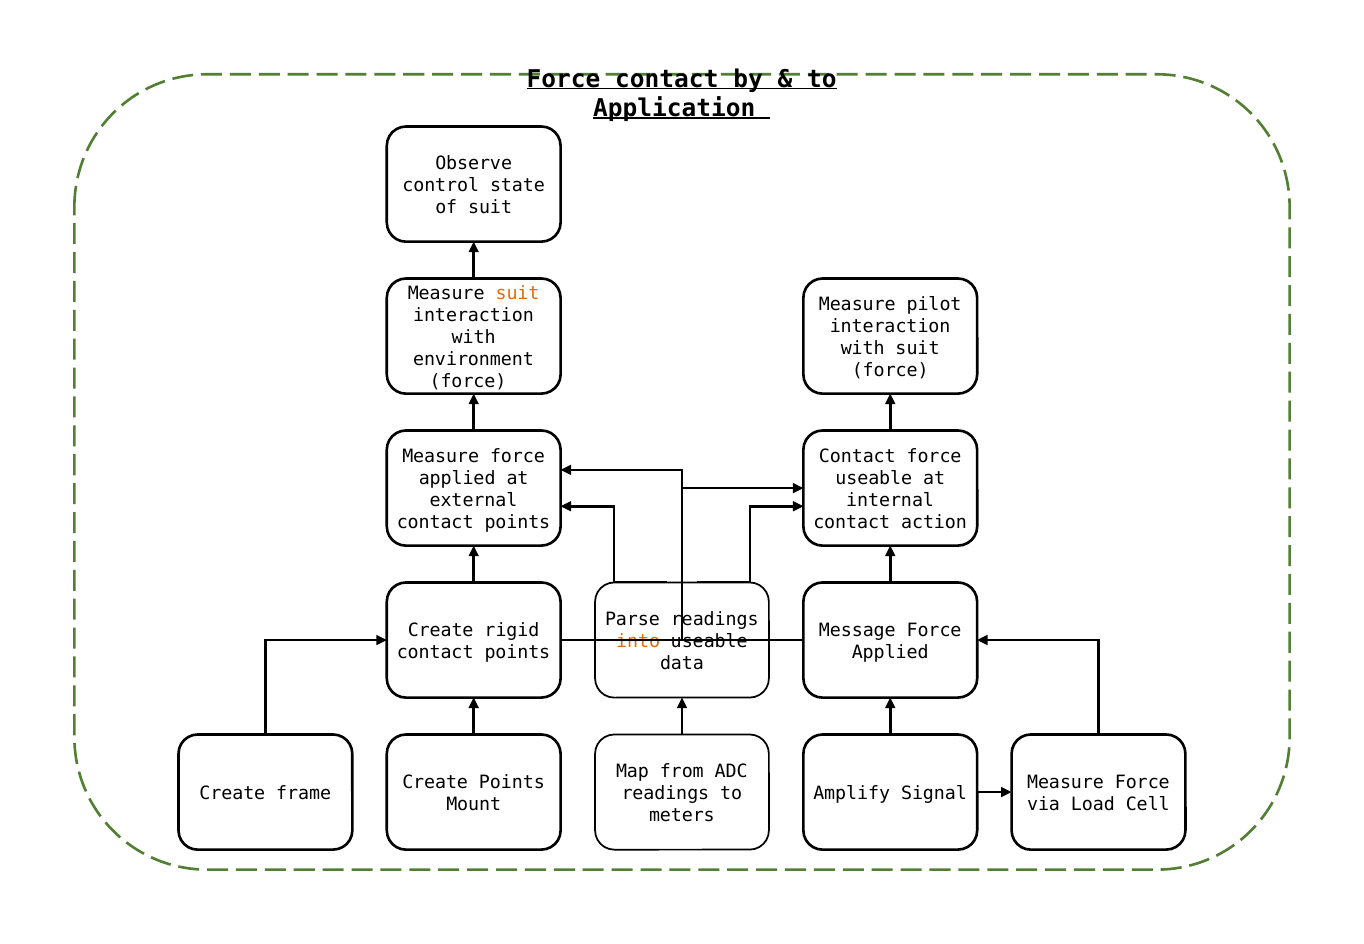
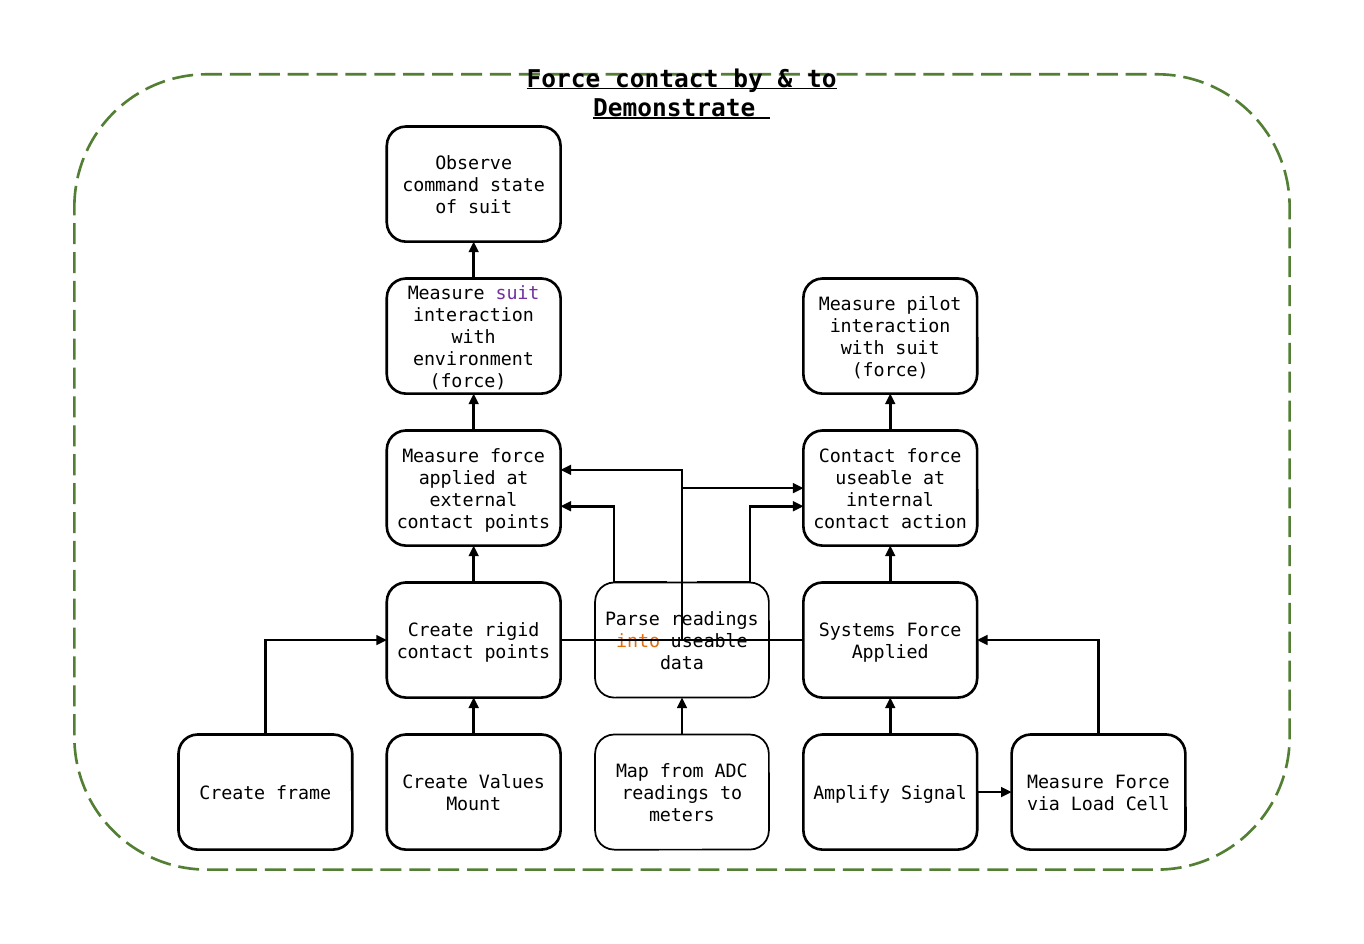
Application: Application -> Demonstrate
control: control -> command
suit at (518, 293) colour: orange -> purple
Message: Message -> Systems
Create Points: Points -> Values
